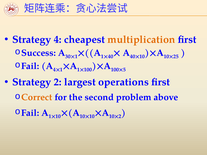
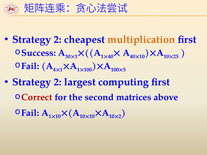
4 at (58, 40): 4 -> 2
operations: operations -> computing
Correct colour: orange -> red
problem: problem -> matrices
